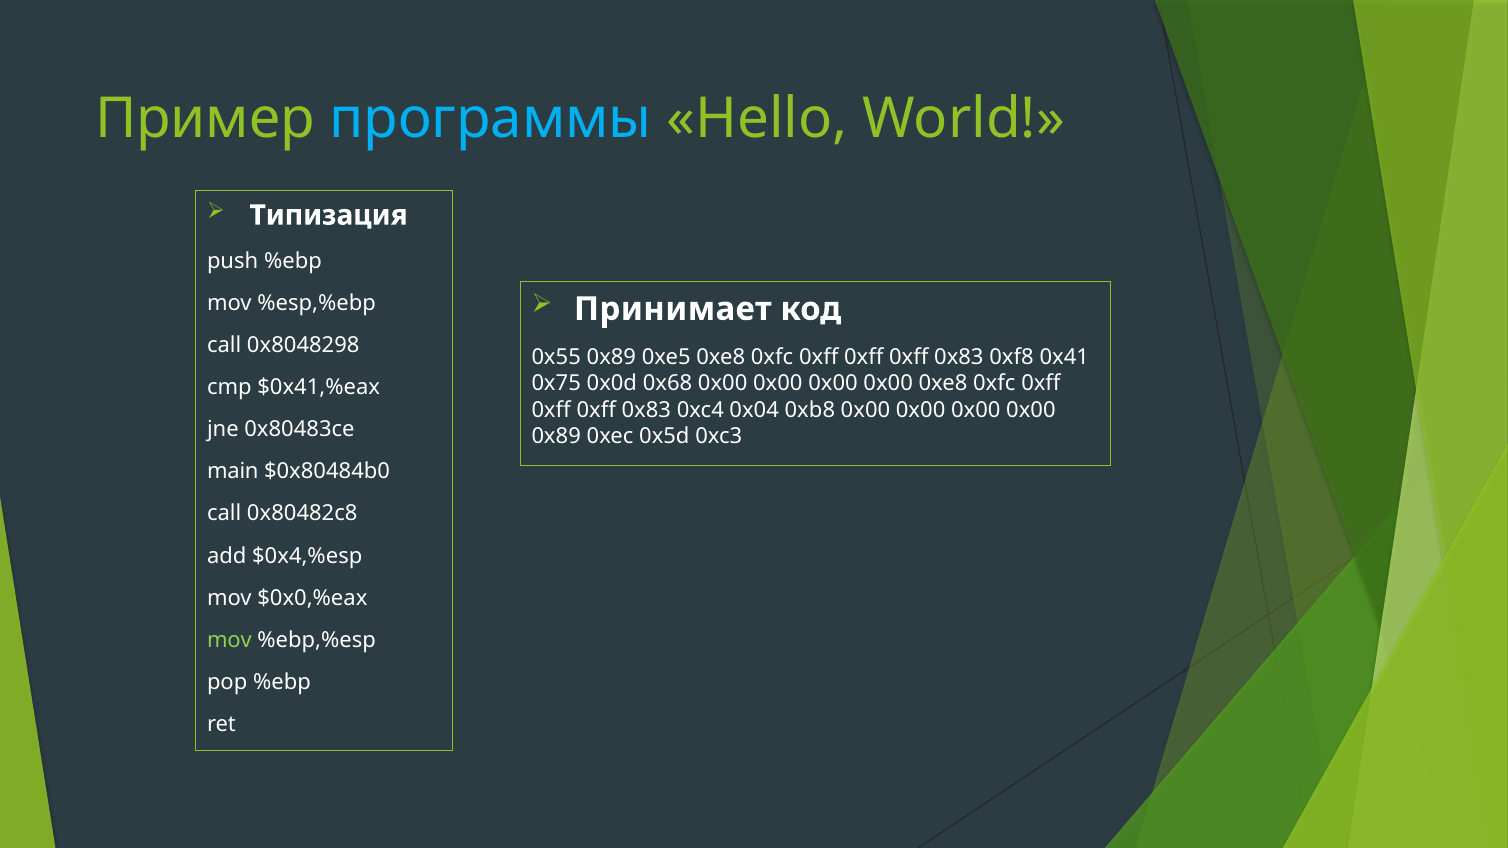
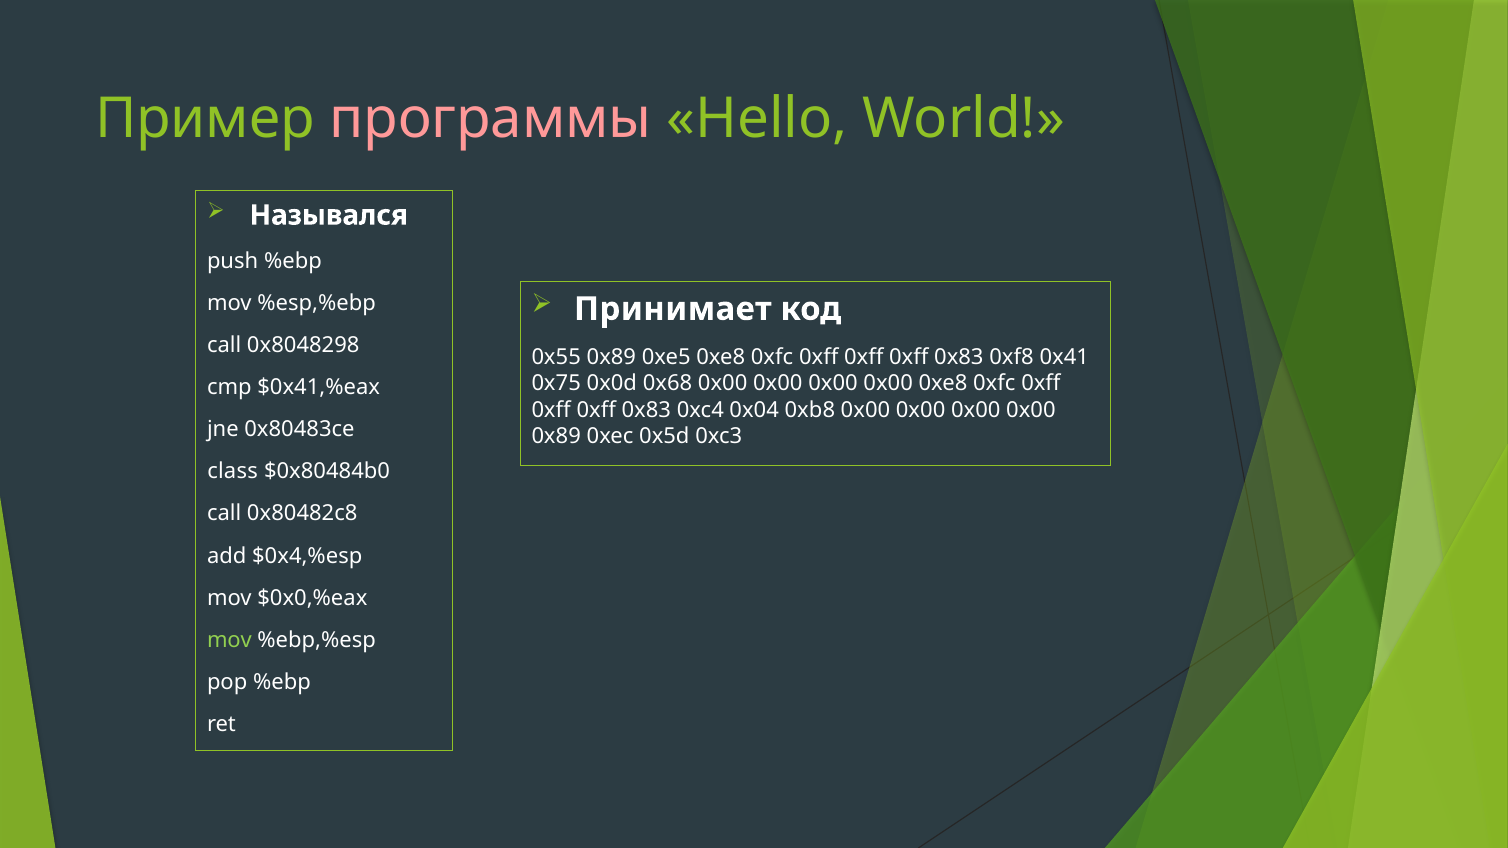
программы colour: light blue -> pink
Типизация: Типизация -> Назывался
main: main -> class
